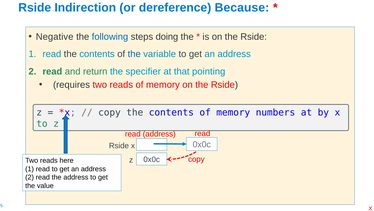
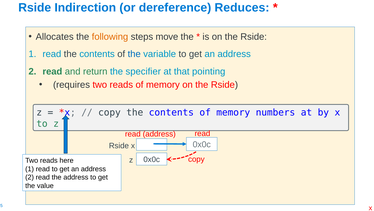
Because: Because -> Reduces
Negative: Negative -> Allocates
following colour: blue -> orange
doing: doing -> move
